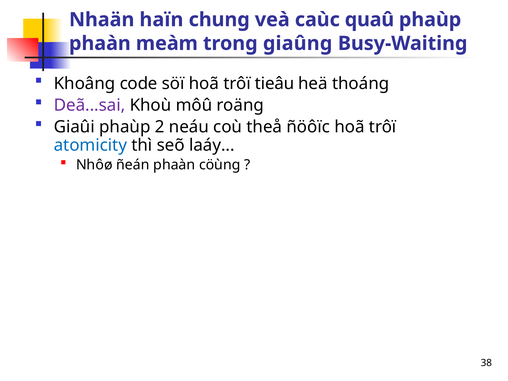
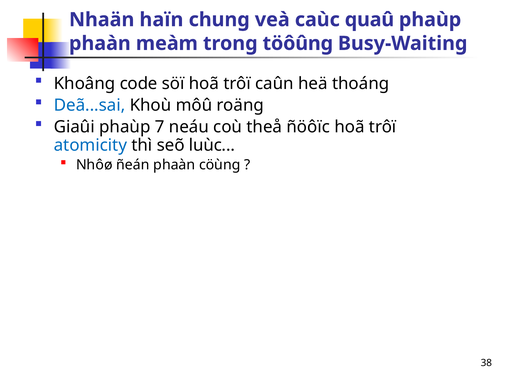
giaûng: giaûng -> töôûng
tieâu: tieâu -> caûn
Deã...sai colour: purple -> blue
2: 2 -> 7
laáy: laáy -> luùc
